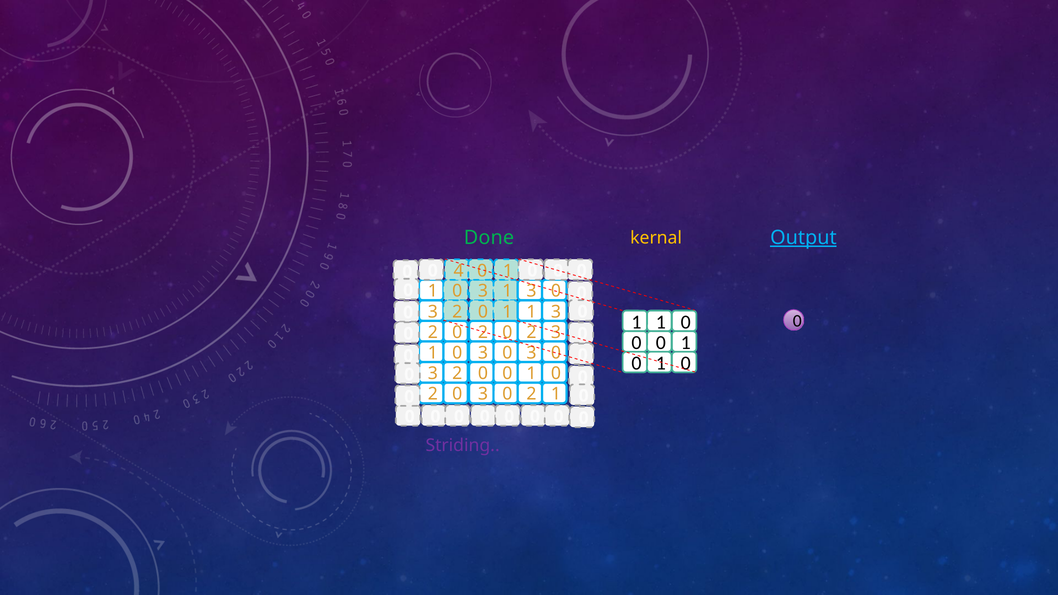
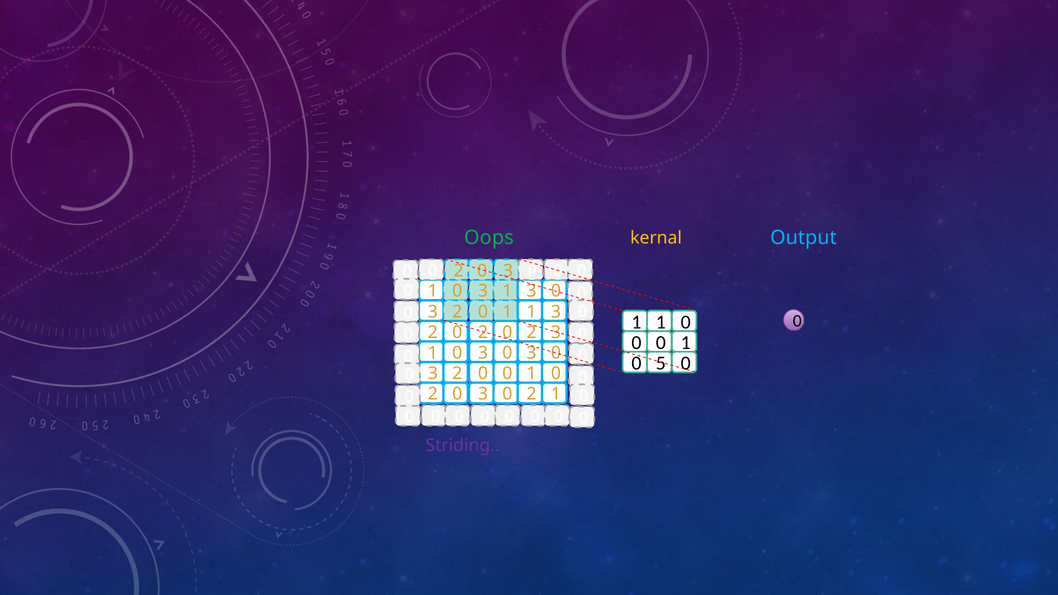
Done: Done -> Oops
Output underline: present -> none
4 at (459, 271): 4 -> 2
1 at (508, 271): 1 -> 3
1 at (661, 364): 1 -> 5
